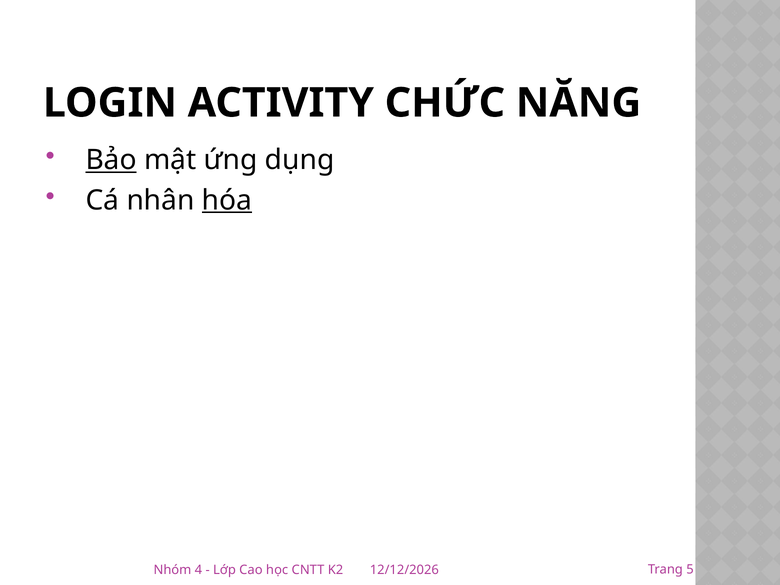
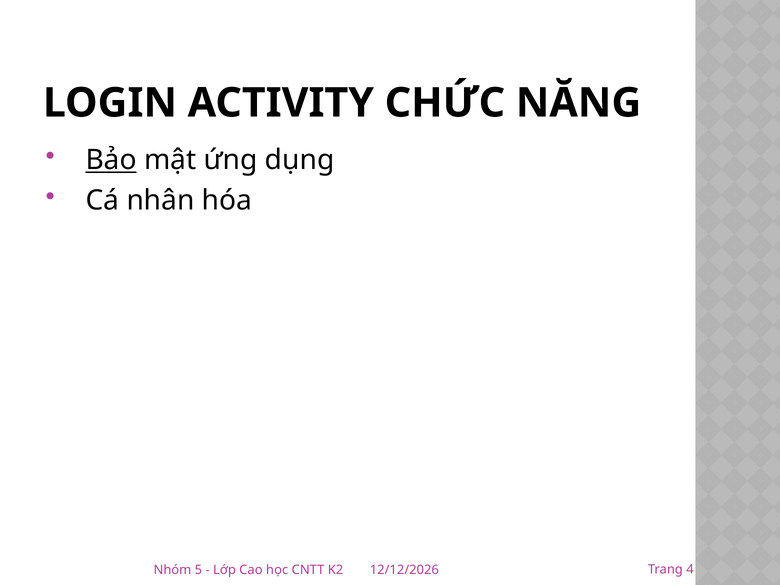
hóa underline: present -> none
4: 4 -> 5
5: 5 -> 4
